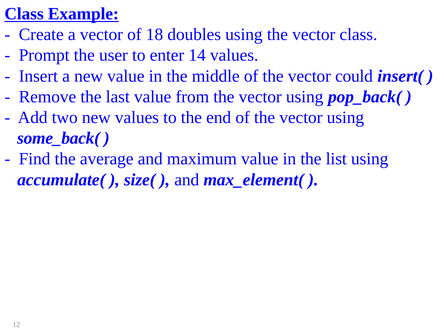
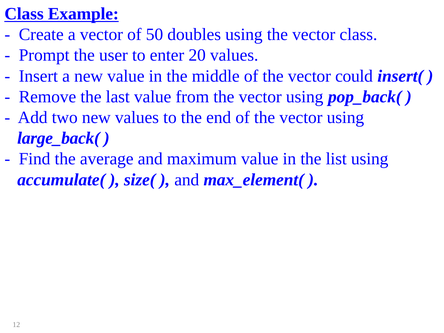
18: 18 -> 50
14: 14 -> 20
some_back(: some_back( -> large_back(
